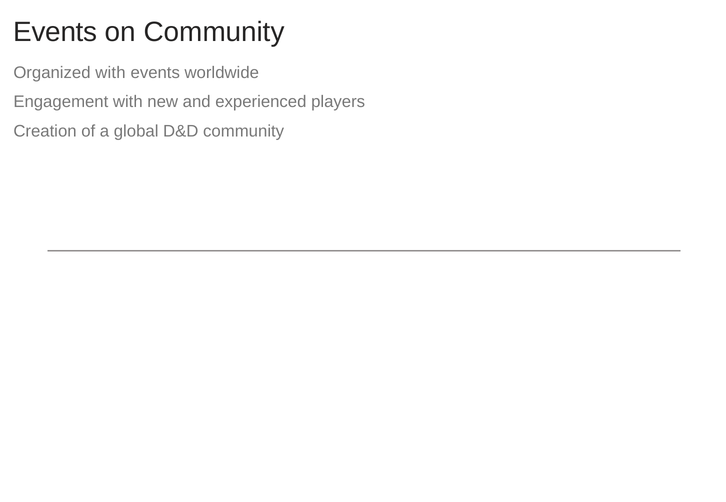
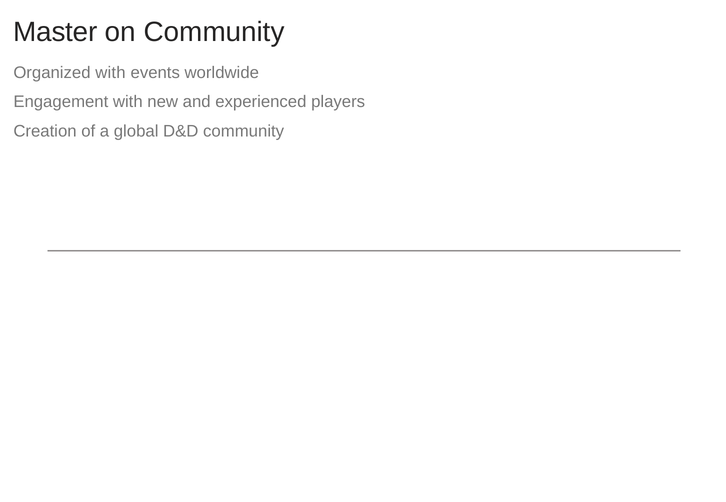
Events at (55, 32): Events -> Master
